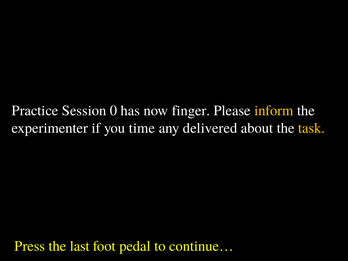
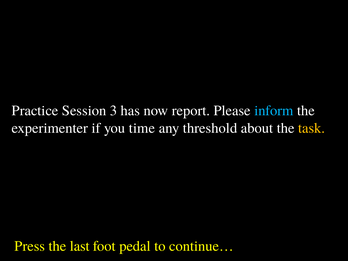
0: 0 -> 3
finger: finger -> report
inform colour: yellow -> light blue
delivered: delivered -> threshold
